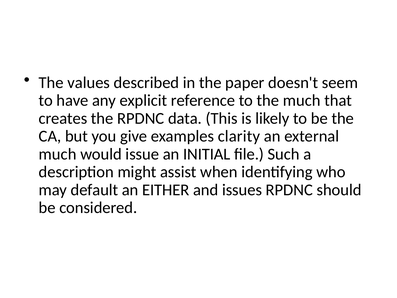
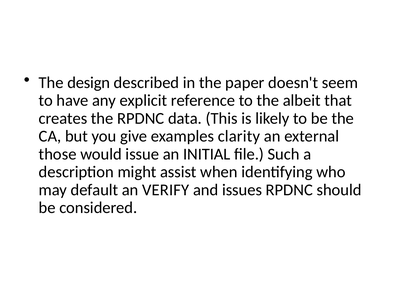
values: values -> design
the much: much -> albeit
much at (58, 154): much -> those
EITHER: EITHER -> VERIFY
